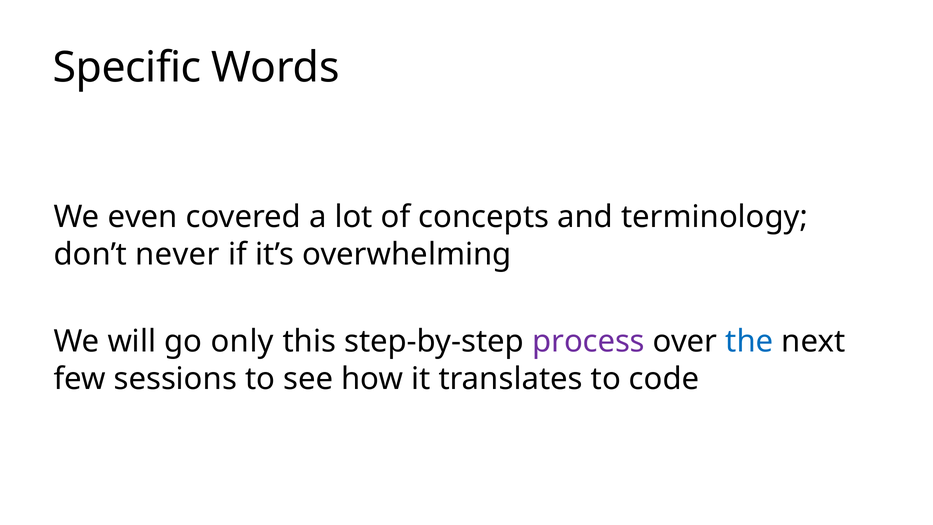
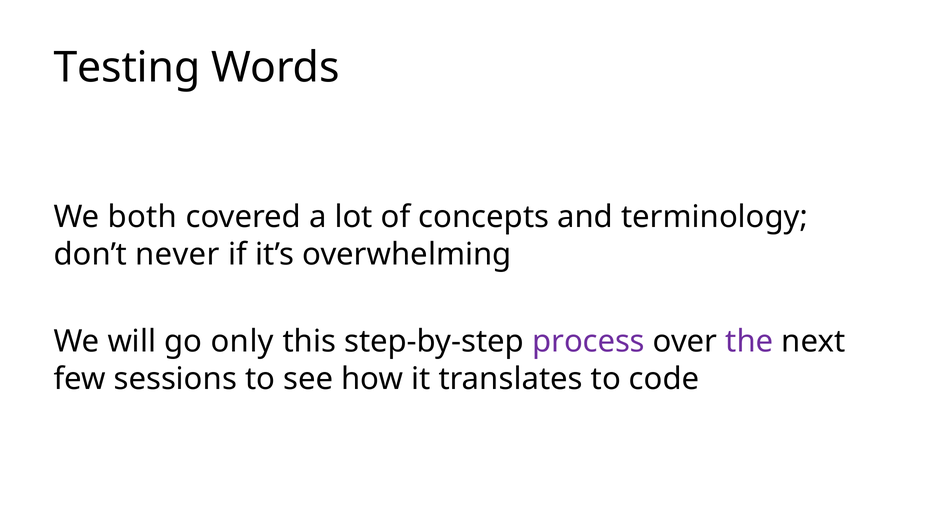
Specific: Specific -> Testing
even: even -> both
the colour: blue -> purple
